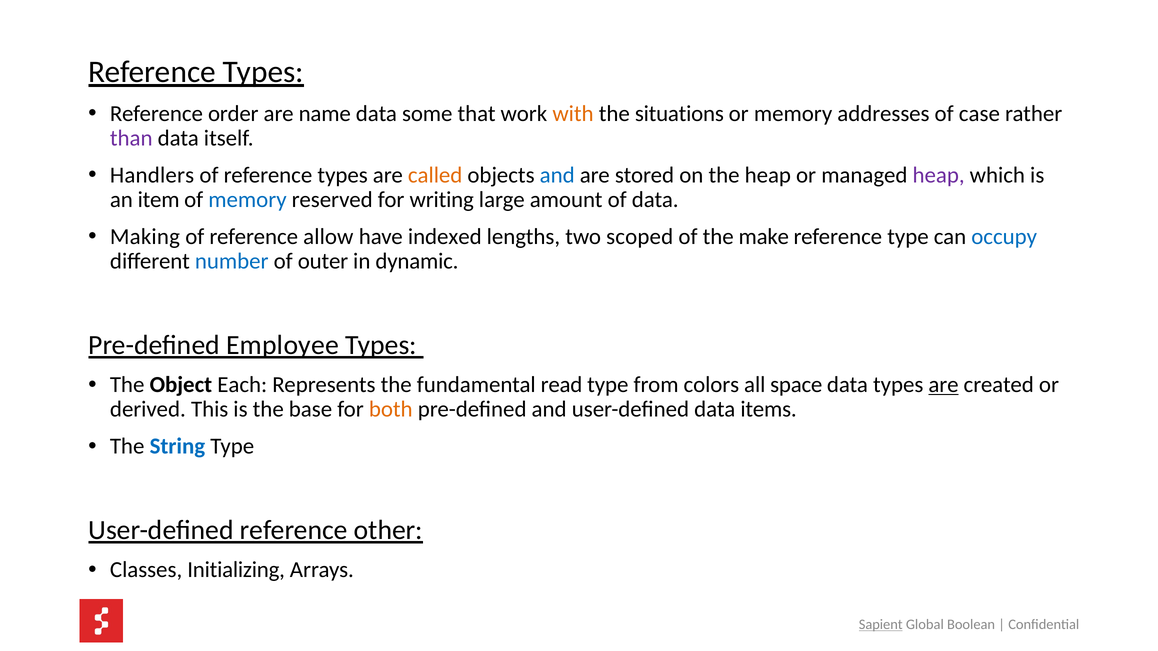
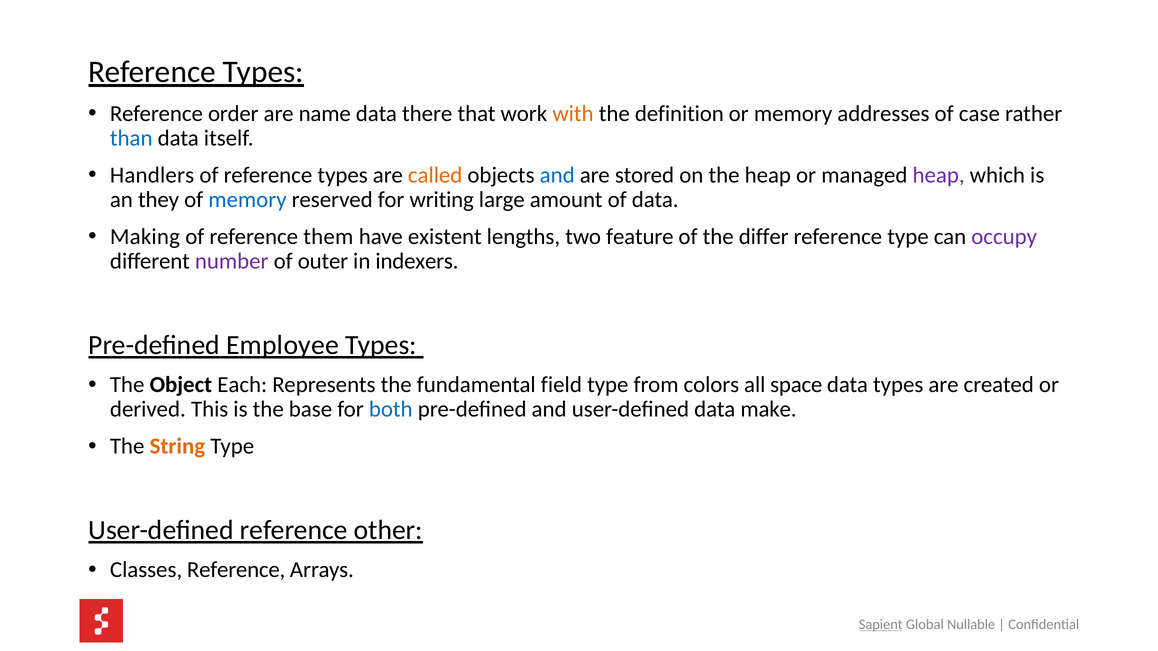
some: some -> there
situations: situations -> definition
than colour: purple -> blue
item: item -> they
allow: allow -> them
indexed: indexed -> existent
scoped: scoped -> feature
make: make -> differ
occupy colour: blue -> purple
number colour: blue -> purple
dynamic: dynamic -> indexers
read: read -> field
are at (944, 385) underline: present -> none
both colour: orange -> blue
items: items -> make
String colour: blue -> orange
Classes Initializing: Initializing -> Reference
Boolean: Boolean -> Nullable
